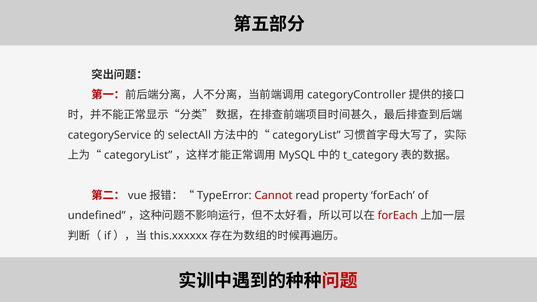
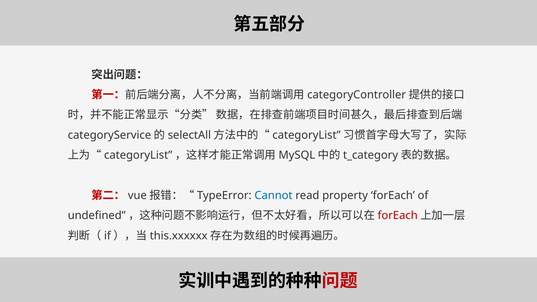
Cannot colour: red -> blue
